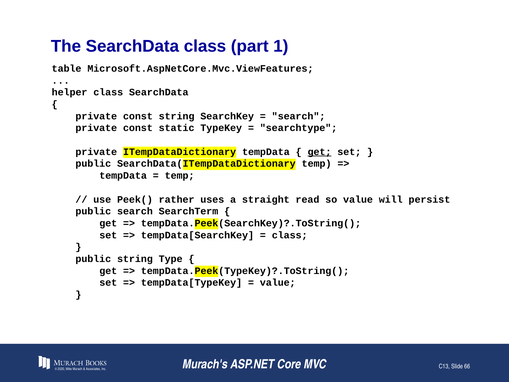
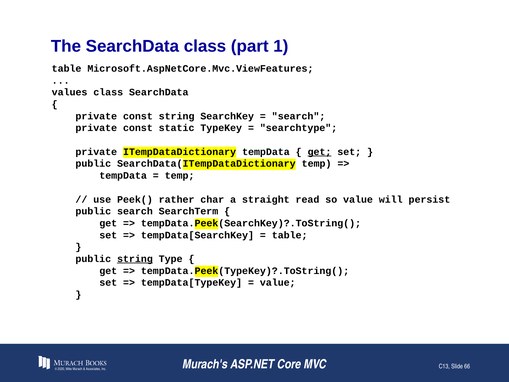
helper: helper -> values
uses: uses -> char
class at (290, 235): class -> table
string at (135, 259) underline: none -> present
